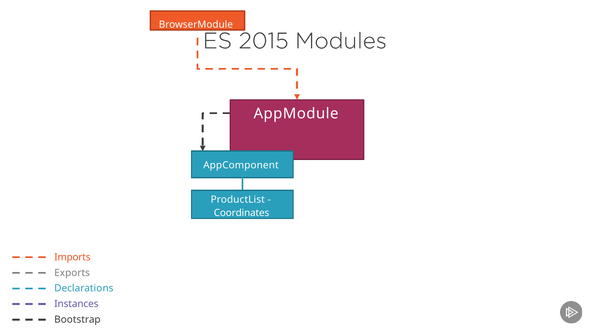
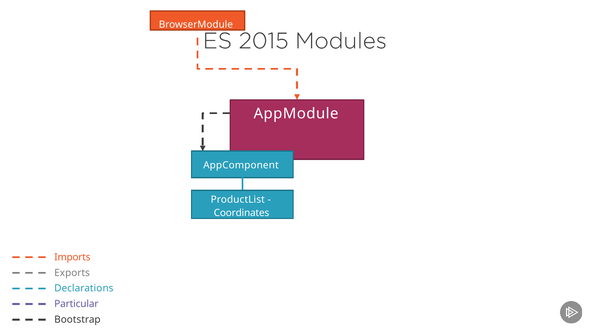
Instances: Instances -> Particular
